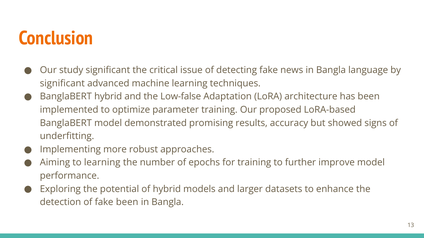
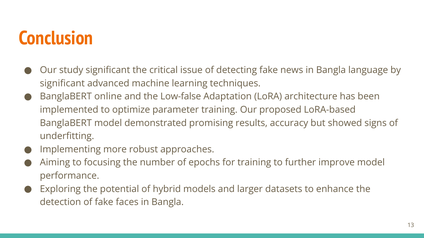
BanglaBERT hybrid: hybrid -> online
to learning: learning -> focusing
fake been: been -> faces
